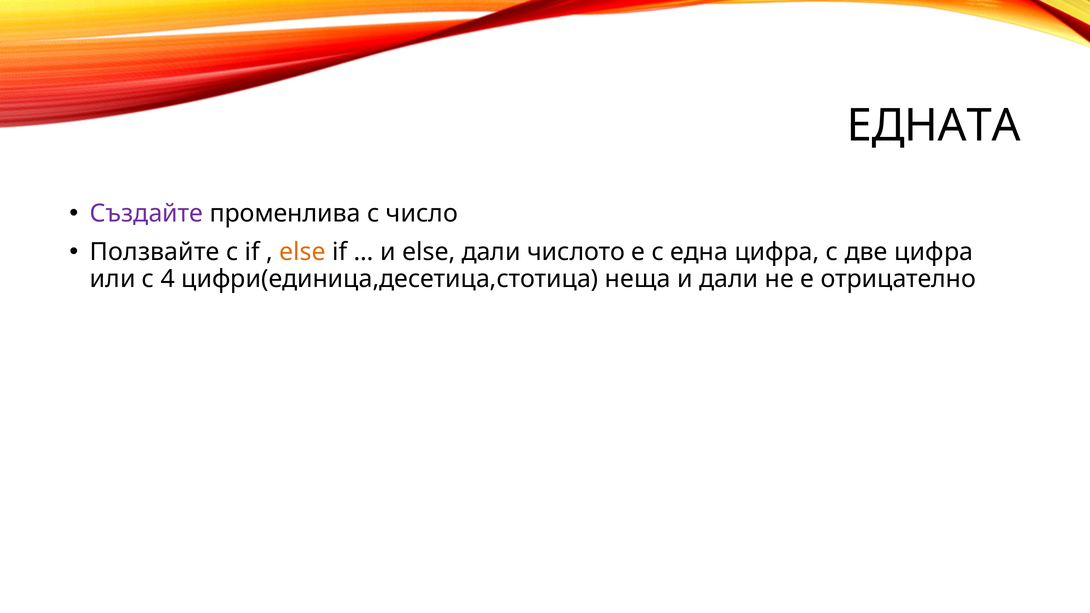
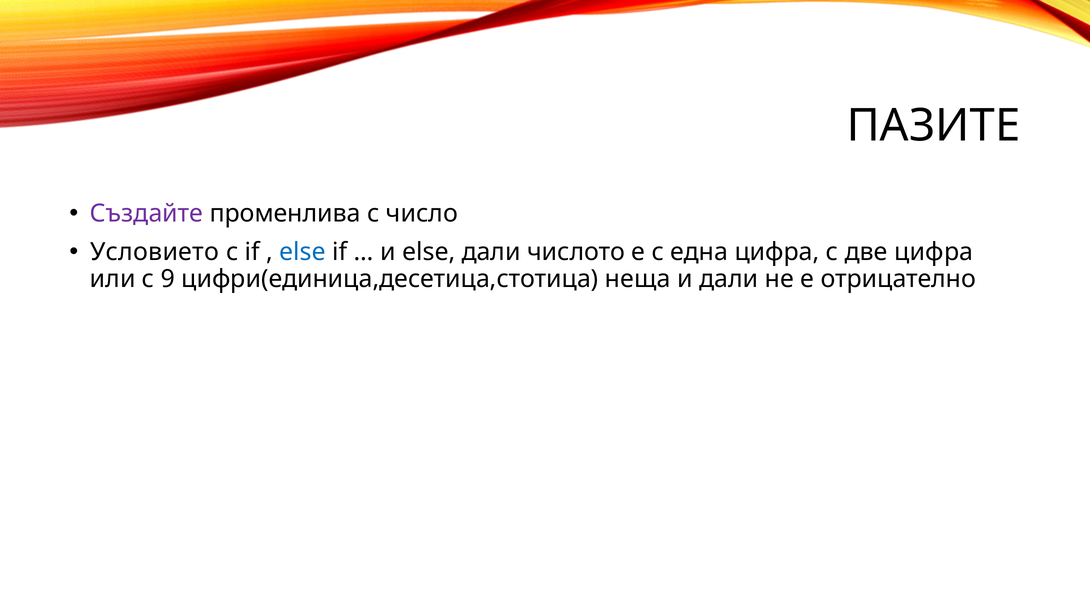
ЕДНАТА: ЕДНАТА -> ПАЗИТЕ
Ползвайте: Ползвайте -> Условието
else at (303, 252) colour: orange -> blue
4: 4 -> 9
